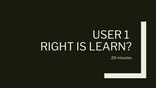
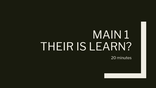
USER: USER -> MAIN
RIGHT: RIGHT -> THEIR
